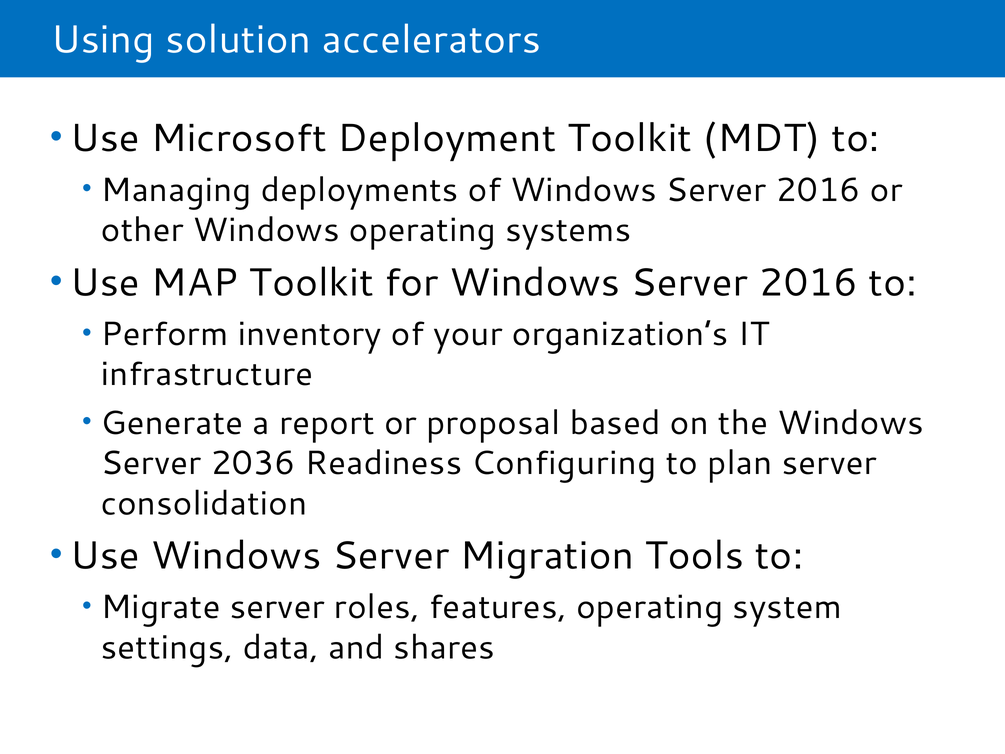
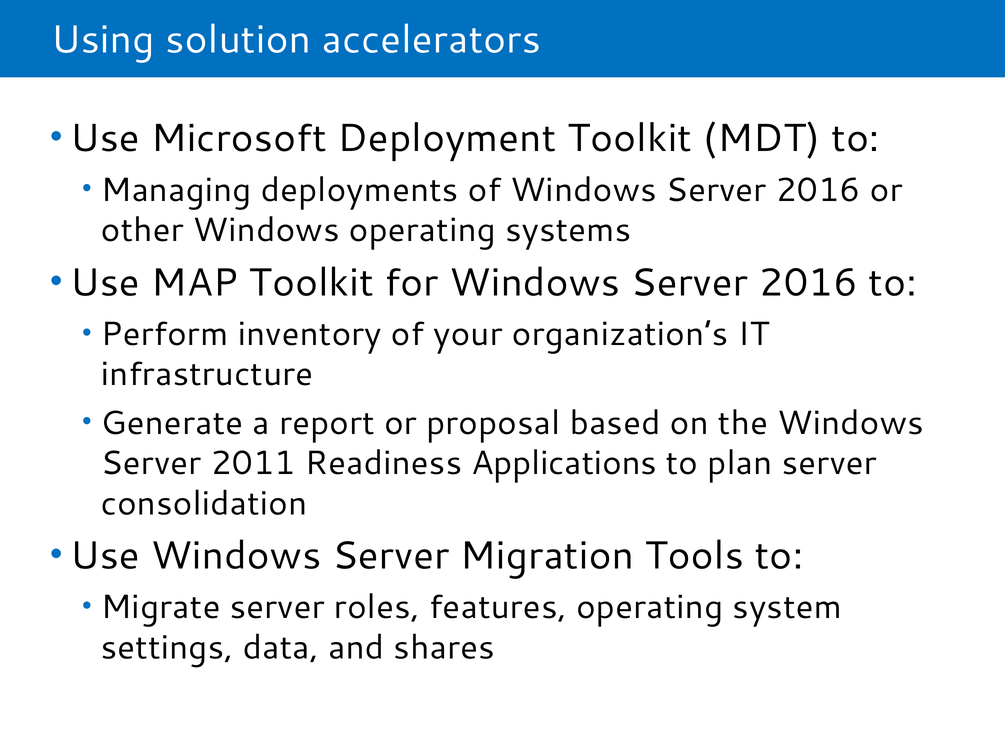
2036: 2036 -> 2011
Configuring: Configuring -> Applications
